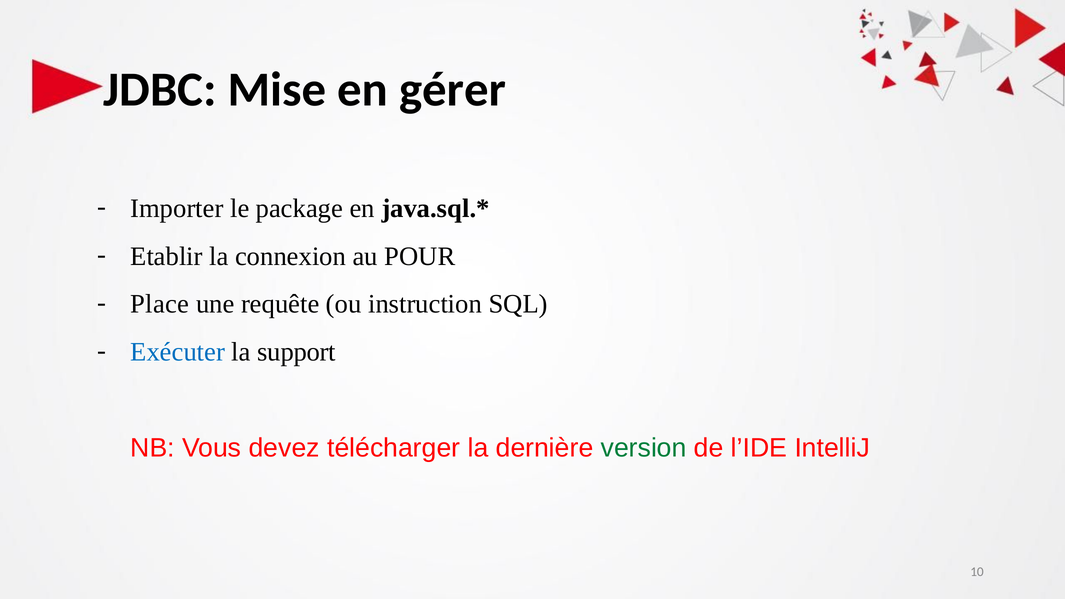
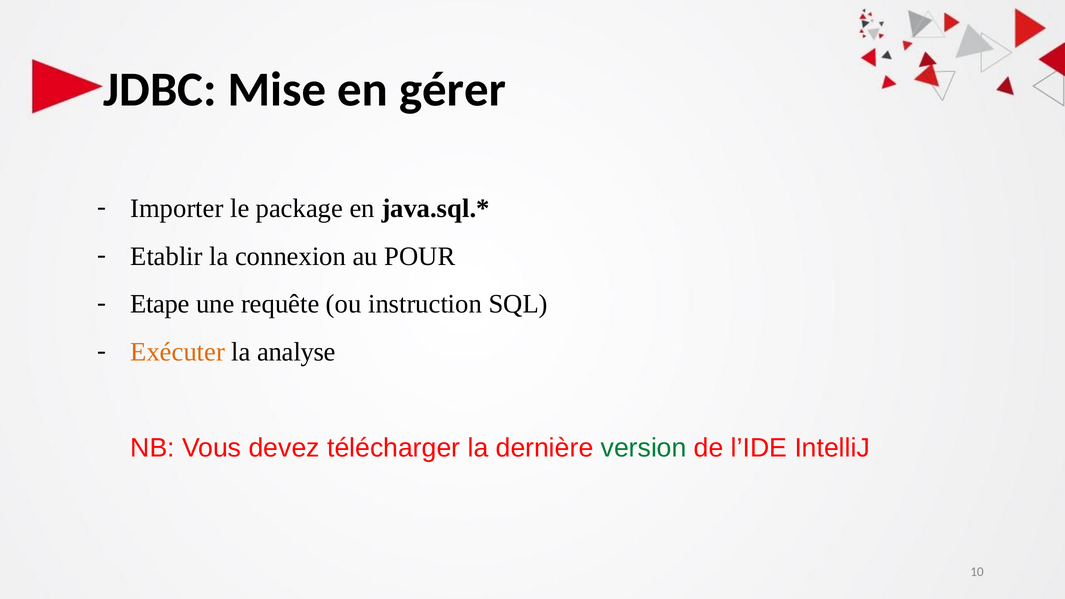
Place: Place -> Etape
Exécuter colour: blue -> orange
support: support -> analyse
